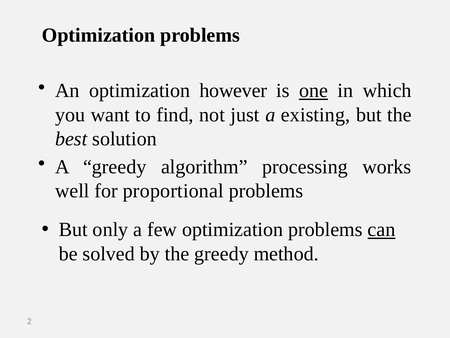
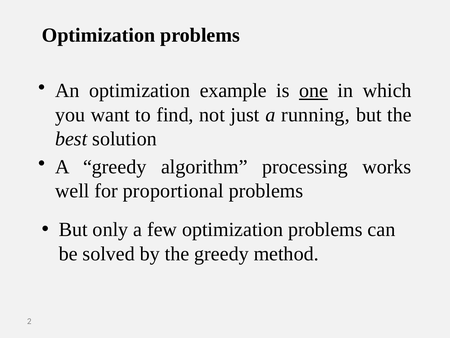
however: however -> example
existing: existing -> running
can underline: present -> none
